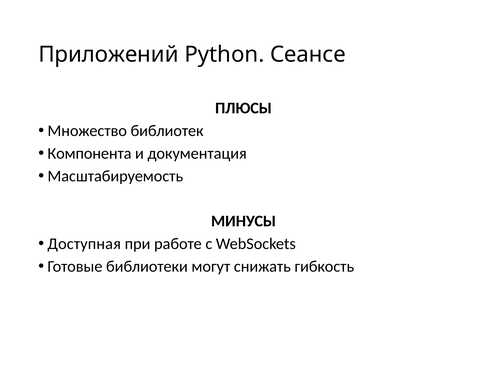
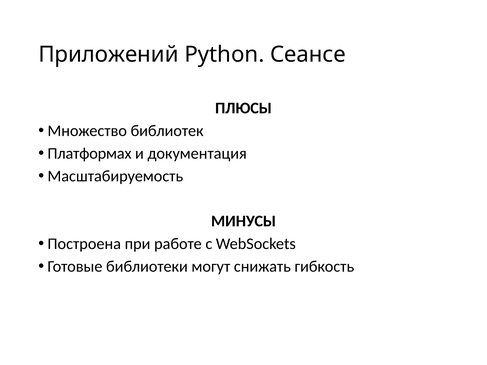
Компонента: Компонента -> Платформах
Доступная: Доступная -> Построена
